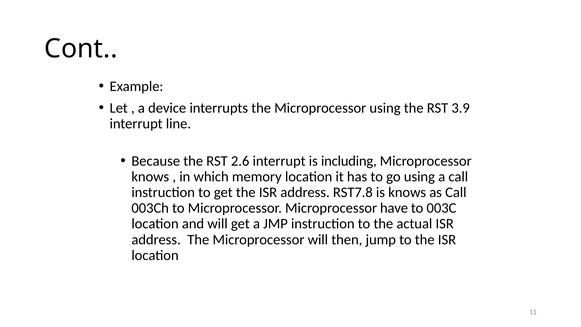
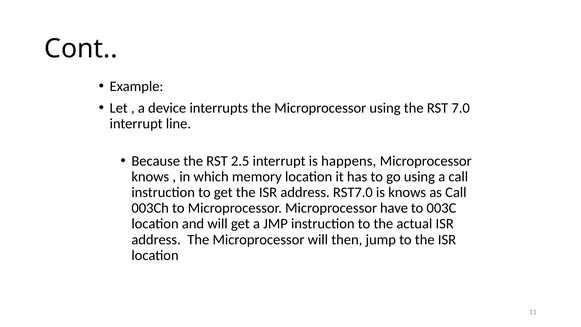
3.9: 3.9 -> 7.0
2.6: 2.6 -> 2.5
including: including -> happens
RST7.8: RST7.8 -> RST7.0
